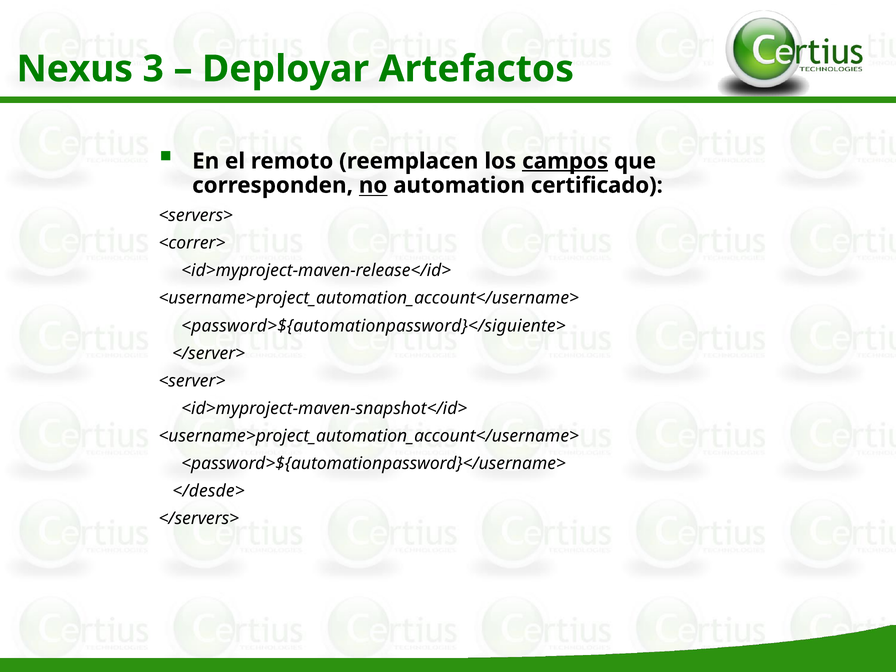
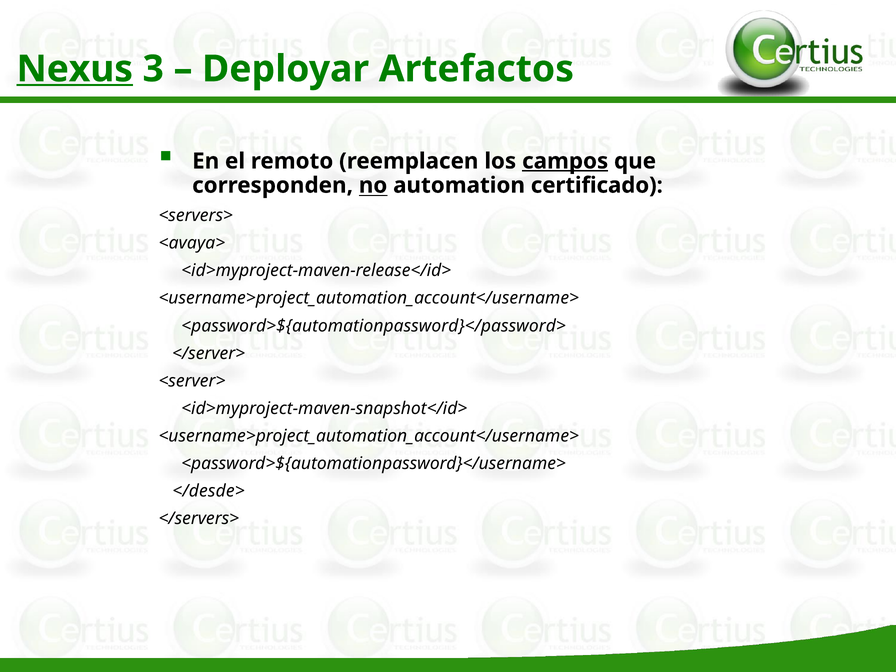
Nexus underline: none -> present
<correr>: <correr> -> <avaya>
<password>${automationpassword}</siguiente>: <password>${automationpassword}</siguiente> -> <password>${automationpassword}</password>
